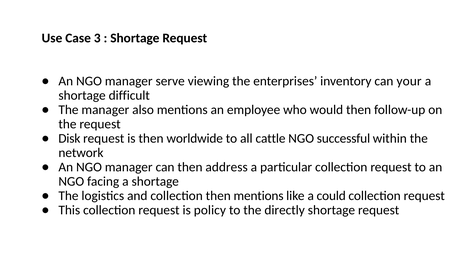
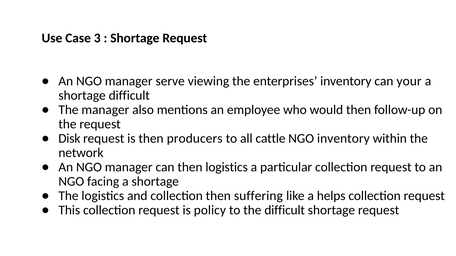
worldwide: worldwide -> producers
NGO successful: successful -> inventory
then address: address -> logistics
then mentions: mentions -> suffering
could: could -> helps
the directly: directly -> difficult
